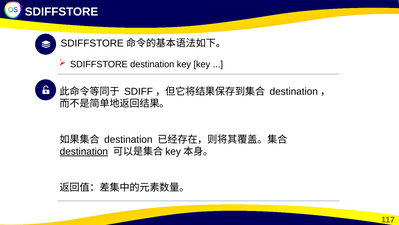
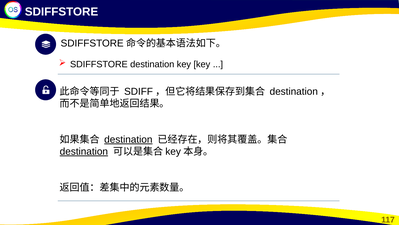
destination at (128, 139) underline: none -> present
